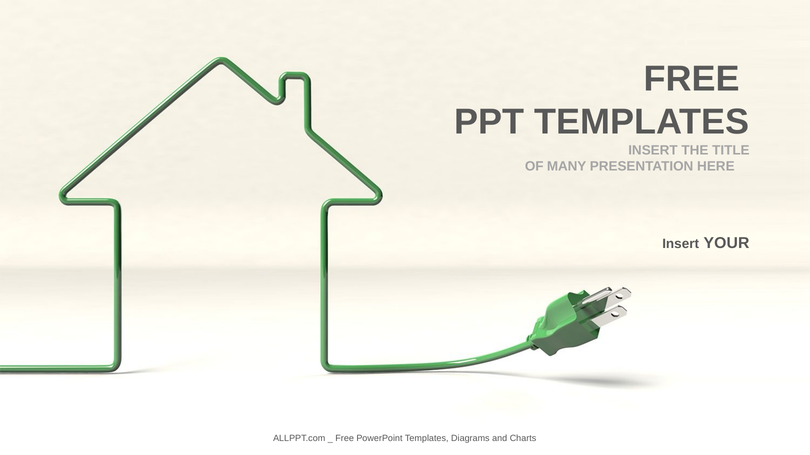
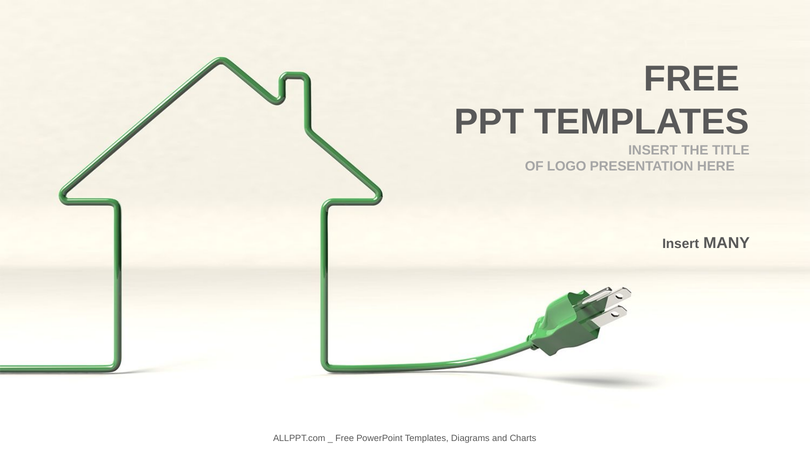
MANY: MANY -> LOGO
YOUR: YOUR -> MANY
